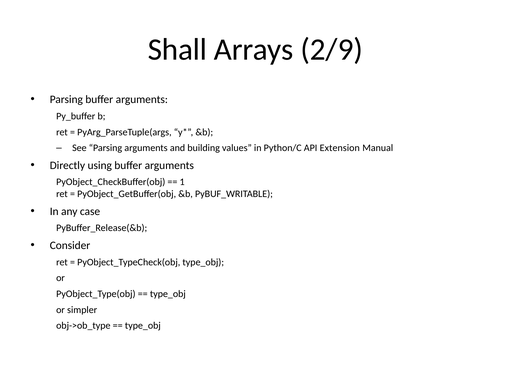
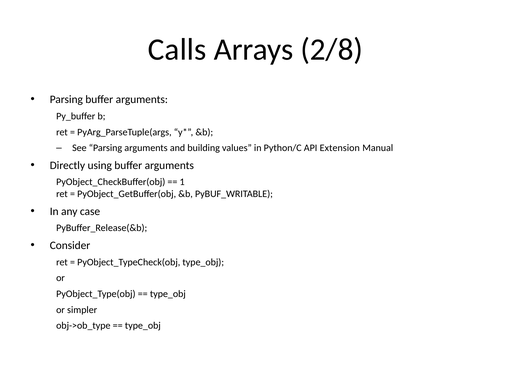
Shall: Shall -> Calls
2/9: 2/9 -> 2/8
